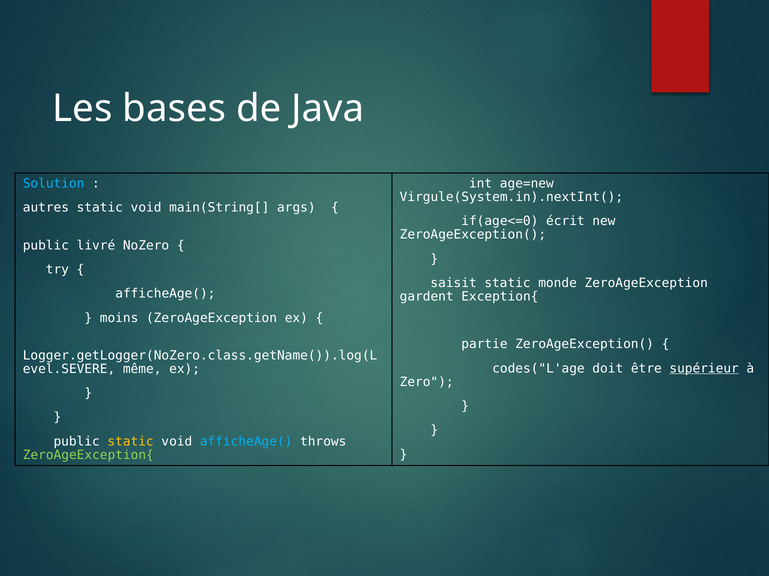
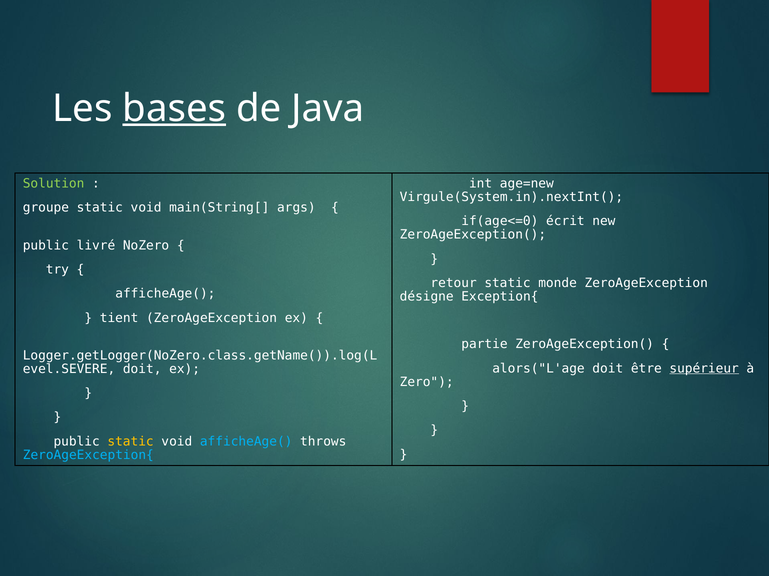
bases underline: none -> present
Solution colour: light blue -> light green
autres: autres -> groupe
saisit: saisit -> retour
gardent: gardent -> désigne
moins: moins -> tient
codes("L'age: codes("L'age -> alors("L'age
même at (142, 369): même -> doit
ZeroAgeException{ colour: light green -> light blue
